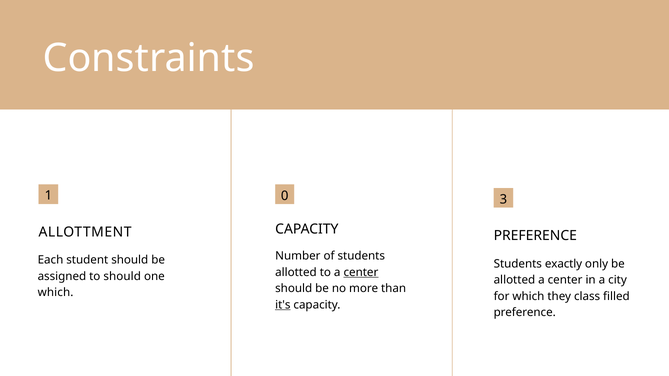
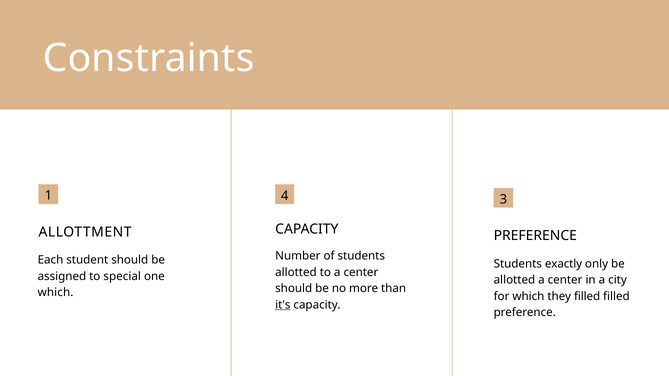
0: 0 -> 4
center at (361, 273) underline: present -> none
to should: should -> special
they class: class -> filled
